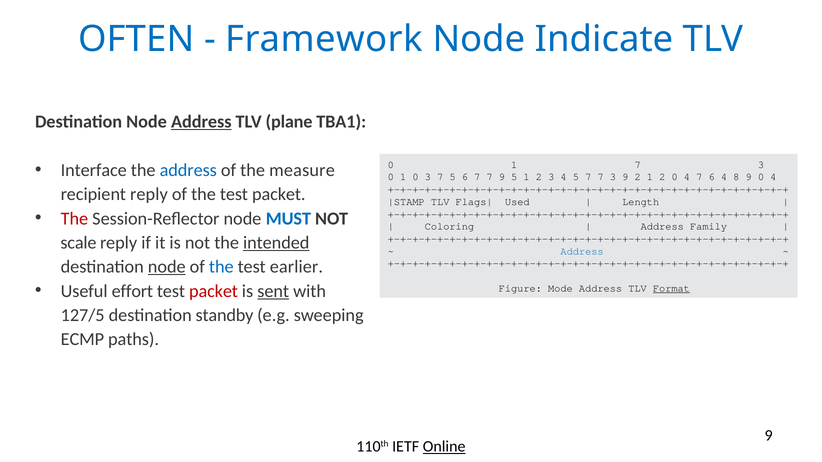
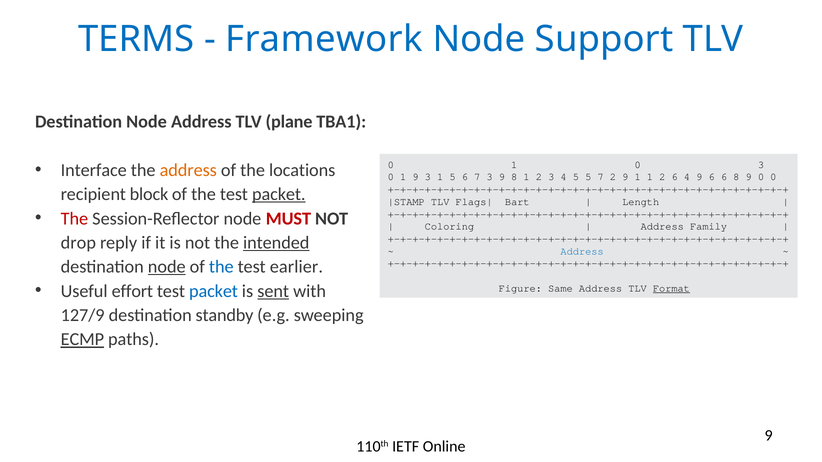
OFTEN: OFTEN -> TERMS
Indicate: Indicate -> Support
Address at (201, 122) underline: present -> none
1 7: 7 -> 0
address at (188, 170) colour: blue -> orange
measure: measure -> locations
1 0: 0 -> 9
3 7: 7 -> 1
6 7 7: 7 -> 3
9 5: 5 -> 8
5 7: 7 -> 5
3 at (613, 177): 3 -> 2
9 2: 2 -> 1
2 0: 0 -> 6
4 7: 7 -> 9
6 4: 4 -> 6
9 0 4: 4 -> 0
recipient reply: reply -> block
packet at (279, 194) underline: none -> present
Used: Used -> Bart
MUST colour: blue -> red
scale: scale -> drop
packet at (213, 291) colour: red -> blue
Mode: Mode -> Same
127/5: 127/5 -> 127/9
ECMP underline: none -> present
Online underline: present -> none
